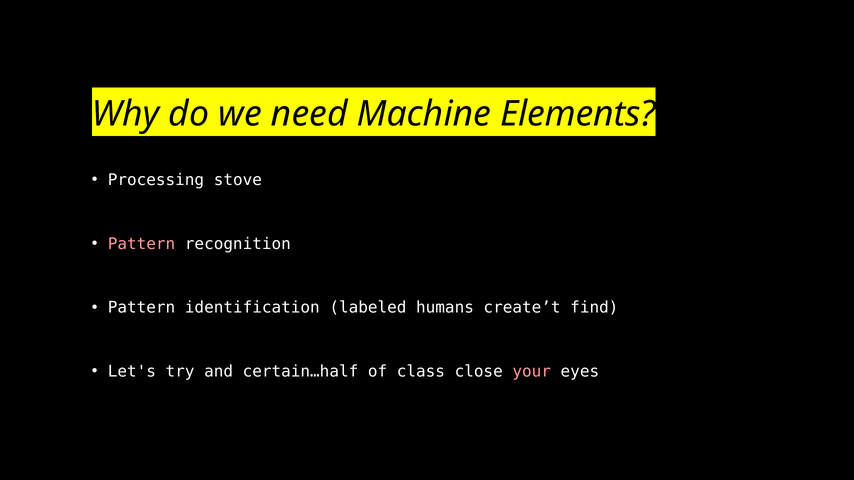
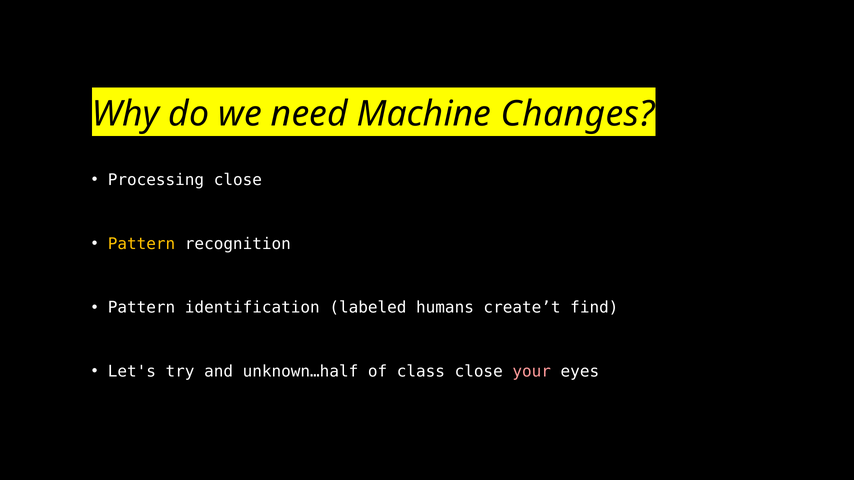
Elements: Elements -> Changes
Processing stove: stove -> close
Pattern at (142, 244) colour: pink -> yellow
certain…half: certain…half -> unknown…half
